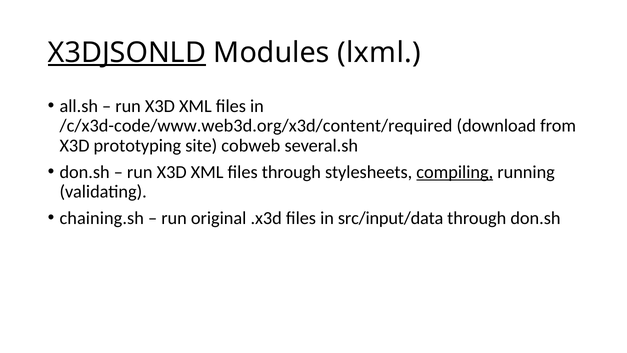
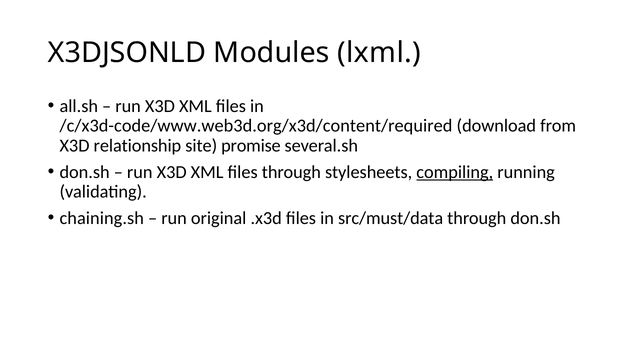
X3DJSONLD underline: present -> none
prototyping: prototyping -> relationship
cobweb: cobweb -> promise
src/input/data: src/input/data -> src/must/data
